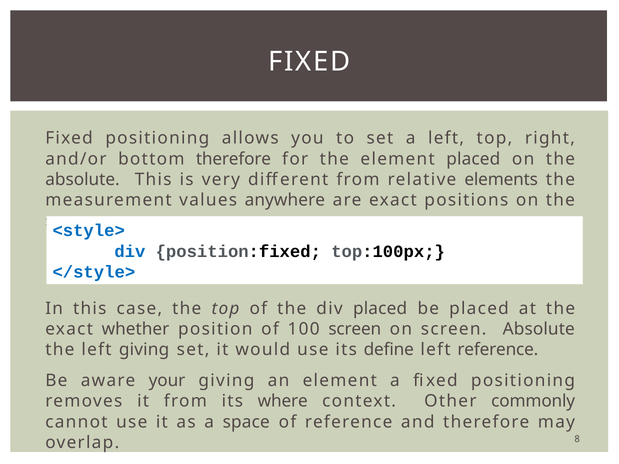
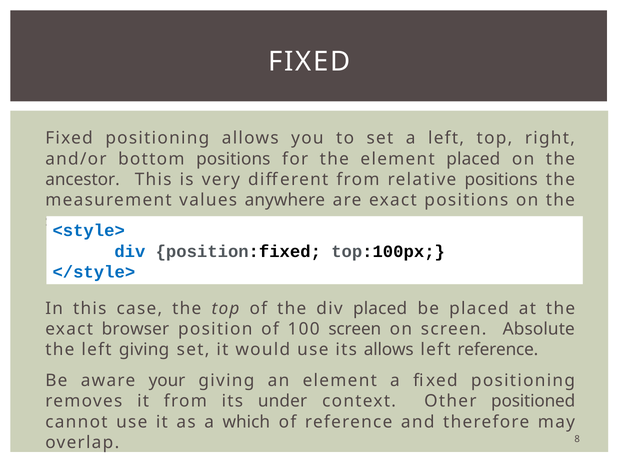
bottom therefore: therefore -> positions
absolute at (83, 180): absolute -> ancestor
relative elements: elements -> positions
whether: whether -> browser
its define: define -> allows
where: where -> under
commonly: commonly -> positioned
space: space -> which
